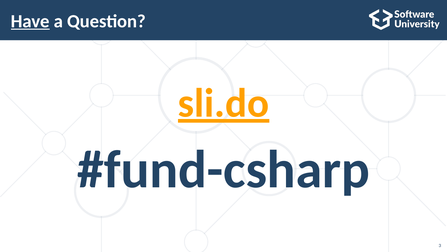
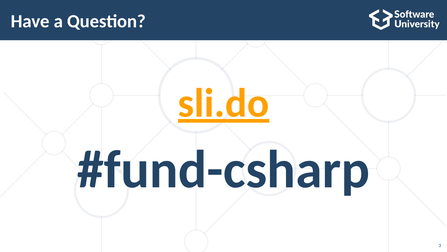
Have underline: present -> none
